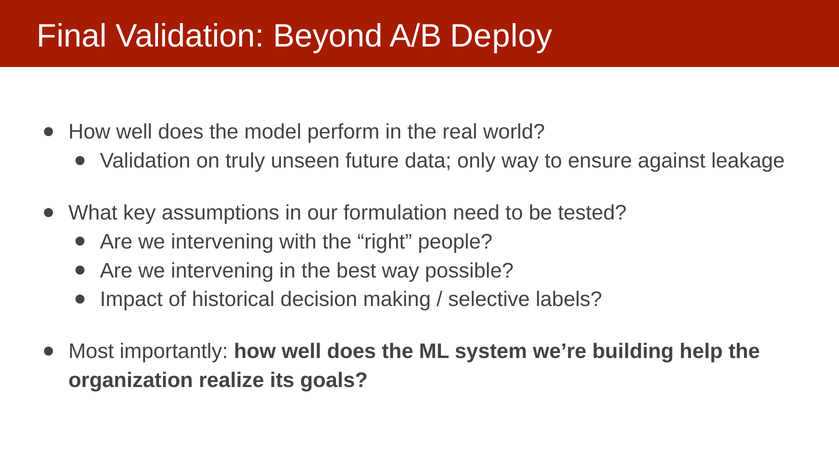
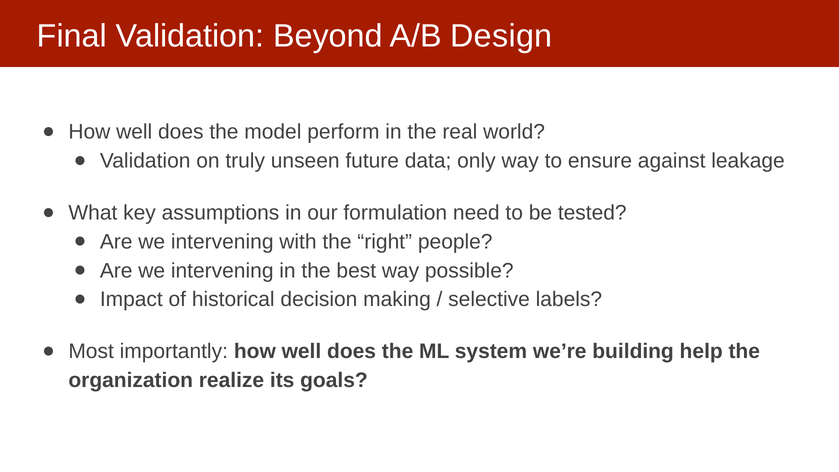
Deploy: Deploy -> Design
